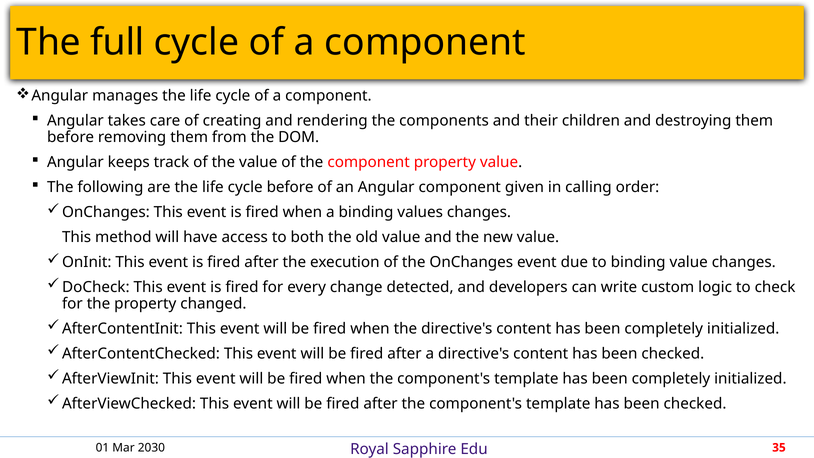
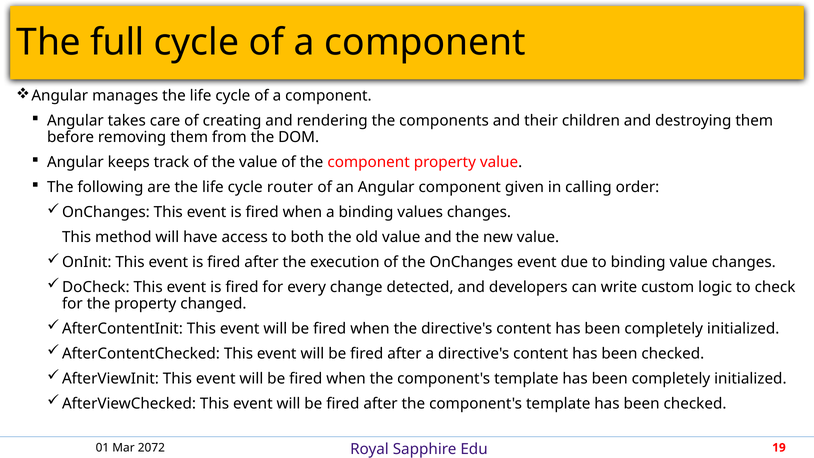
cycle before: before -> router
2030: 2030 -> 2072
35: 35 -> 19
